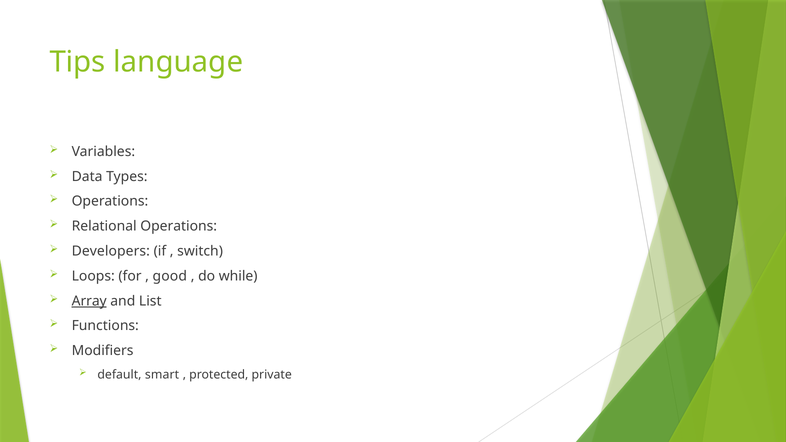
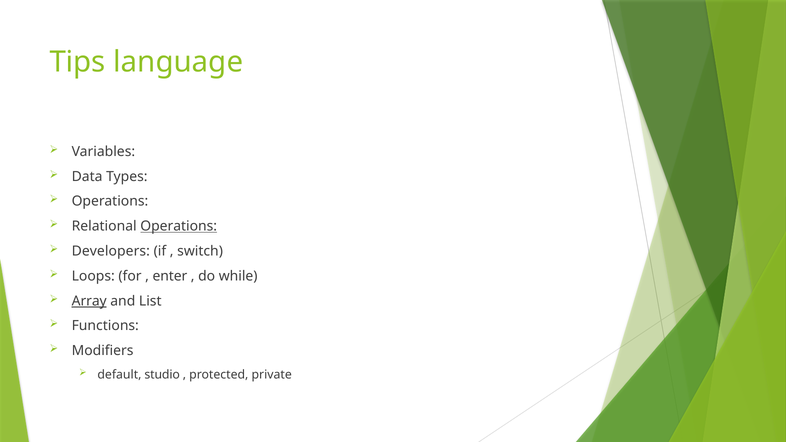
Operations at (179, 226) underline: none -> present
good: good -> enter
smart: smart -> studio
